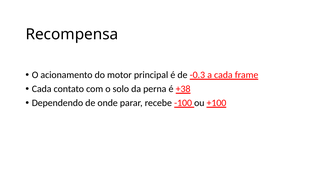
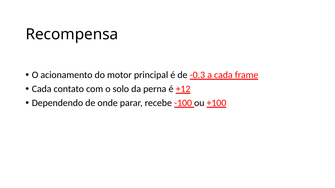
+38: +38 -> +12
